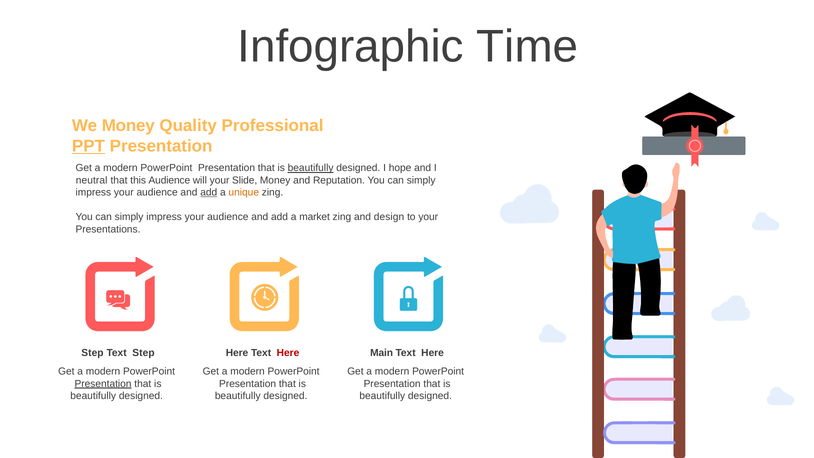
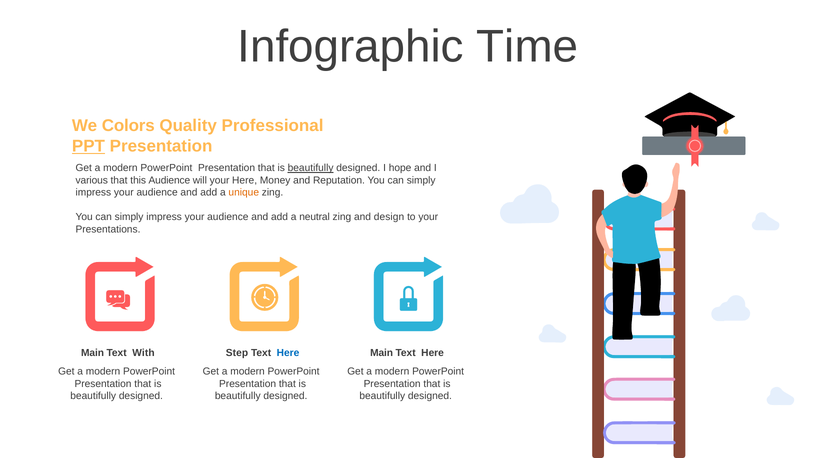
We Money: Money -> Colors
neutral: neutral -> various
your Slide: Slide -> Here
add at (209, 192) underline: present -> none
market: market -> neutral
Step at (92, 353): Step -> Main
Text Step: Step -> With
Here at (237, 353): Here -> Step
Here at (288, 353) colour: red -> blue
Presentation at (103, 384) underline: present -> none
